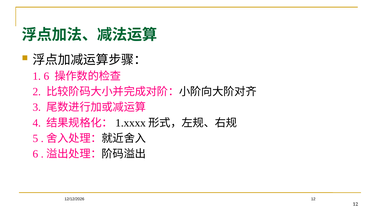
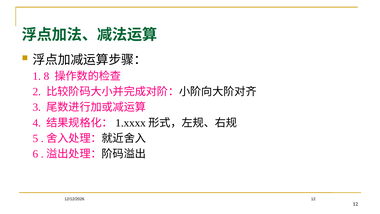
1 6: 6 -> 8
